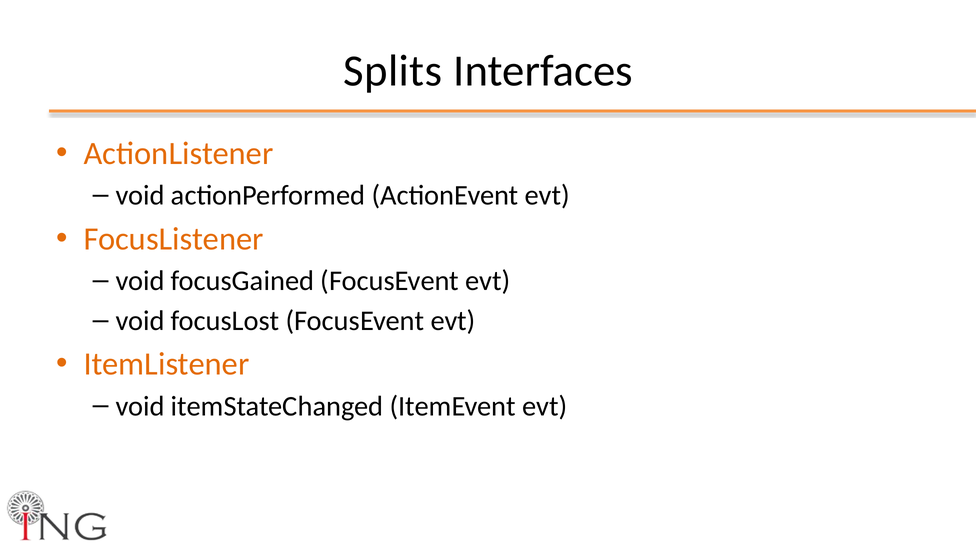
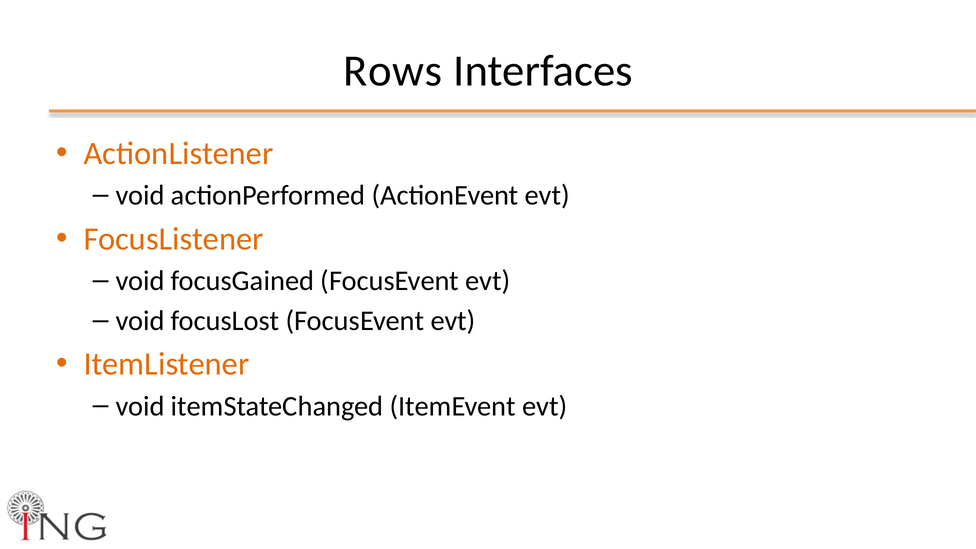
Splits: Splits -> Rows
